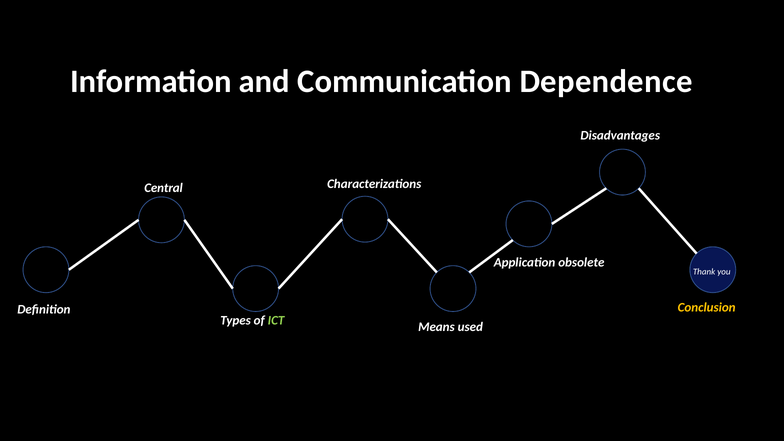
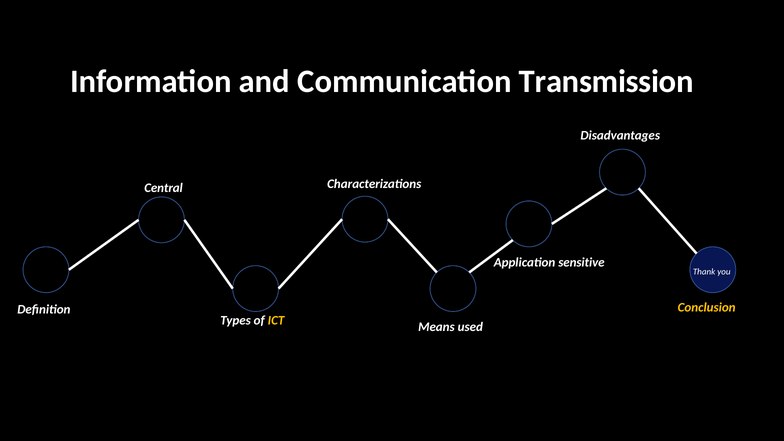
Dependence: Dependence -> Transmission
obsolete: obsolete -> sensitive
ICT colour: light green -> yellow
